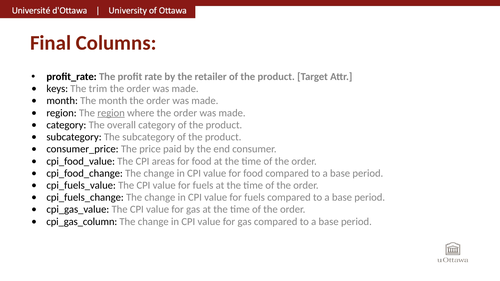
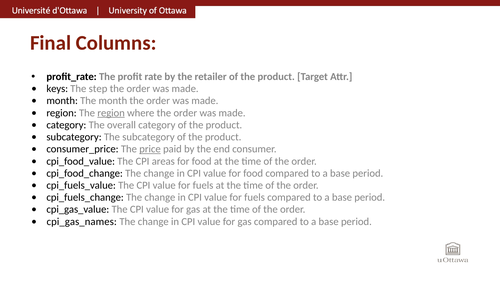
trim: trim -> step
price underline: none -> present
cpi_gas_column: cpi_gas_column -> cpi_gas_names
